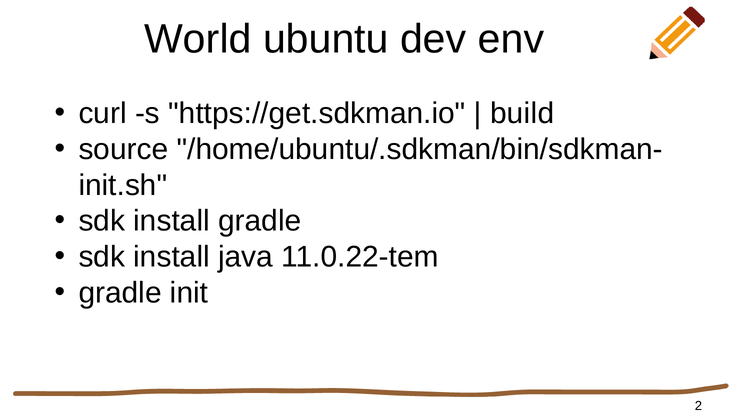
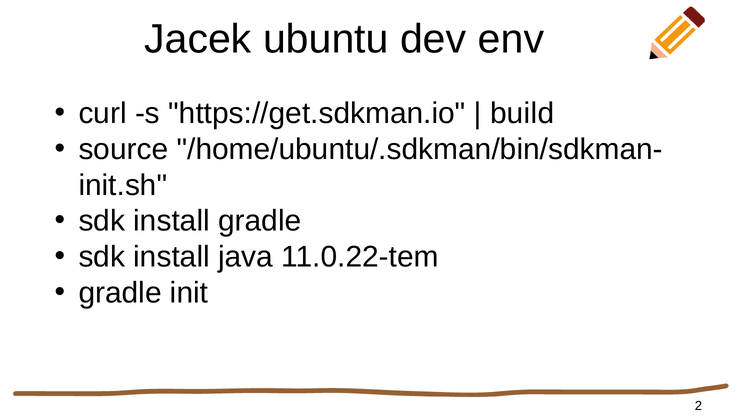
World: World -> Jacek
